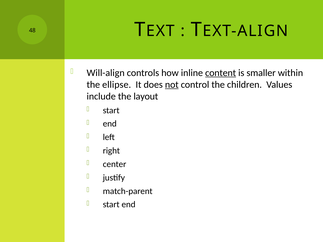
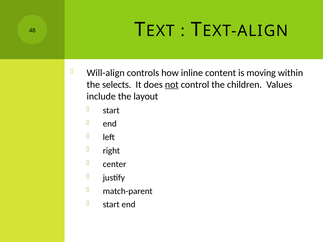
content underline: present -> none
smaller: smaller -> moving
ellipse: ellipse -> selects
